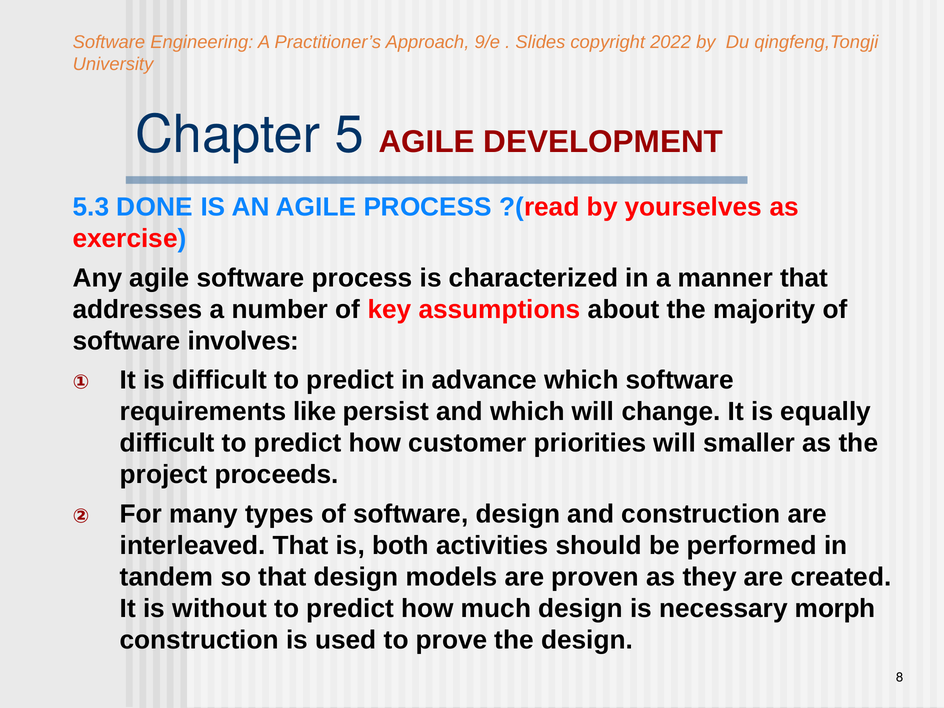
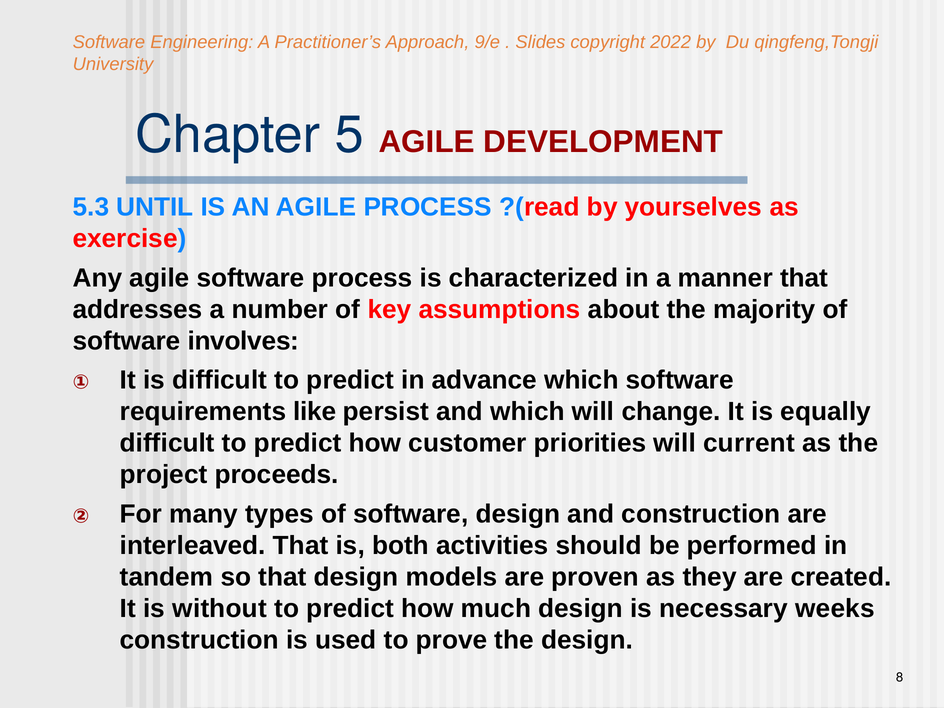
DONE: DONE -> UNTIL
smaller: smaller -> current
morph: morph -> weeks
